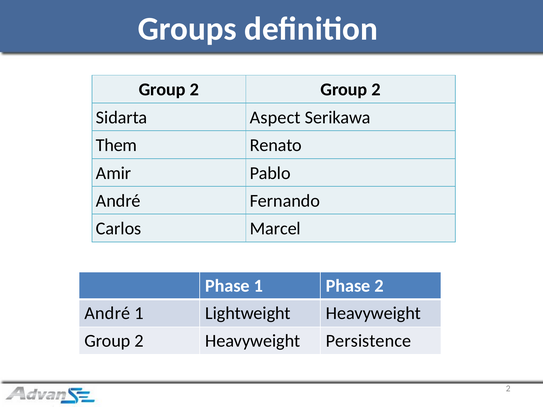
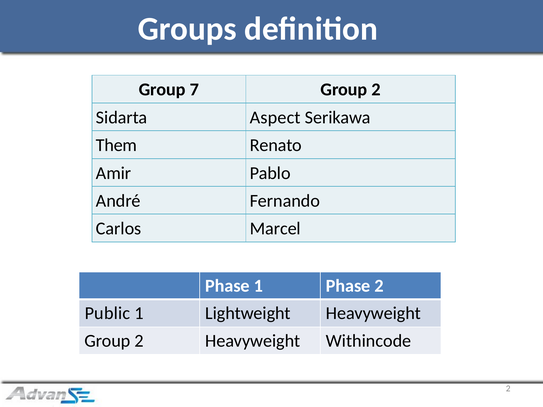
2 at (194, 90): 2 -> 7
André at (107, 313): André -> Public
Persistence: Persistence -> Withincode
